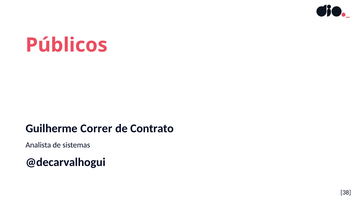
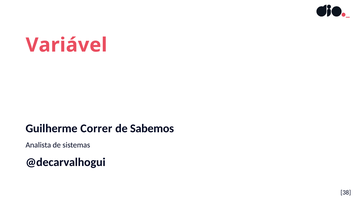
Públicos: Públicos -> Variável
Contrato: Contrato -> Sabemos
